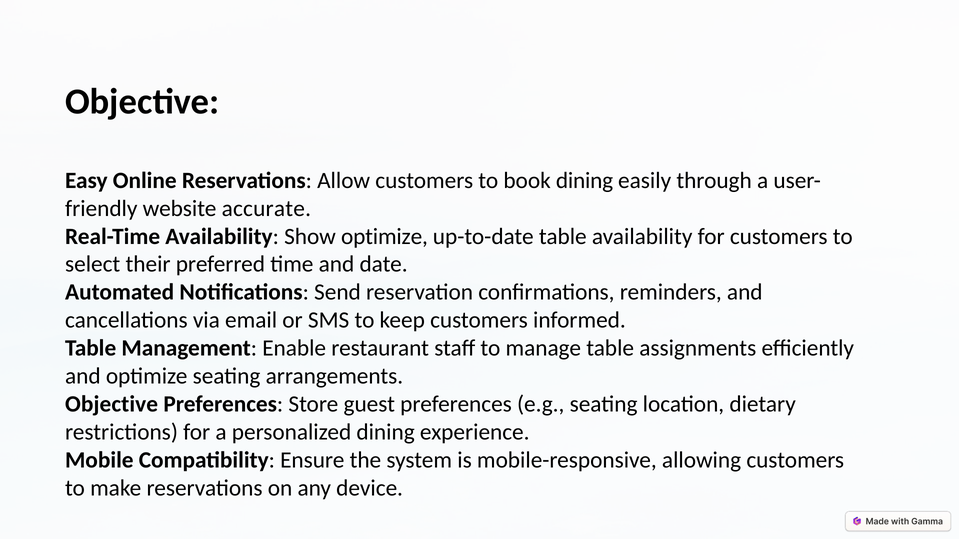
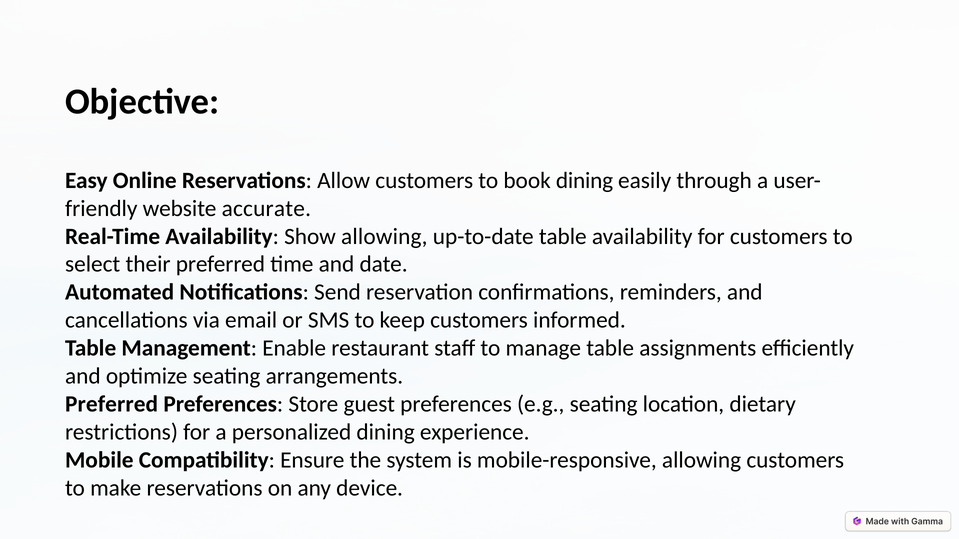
Show optimize: optimize -> allowing
Objective at (112, 404): Objective -> Preferred
